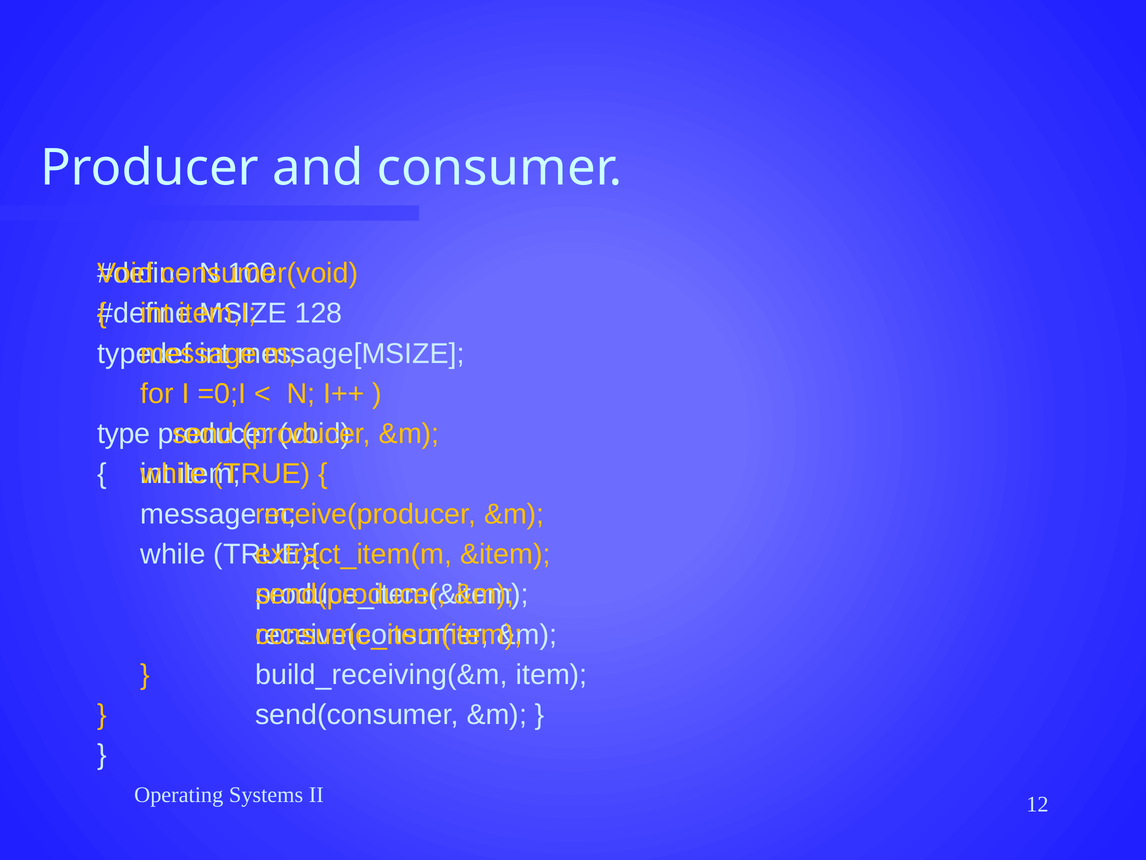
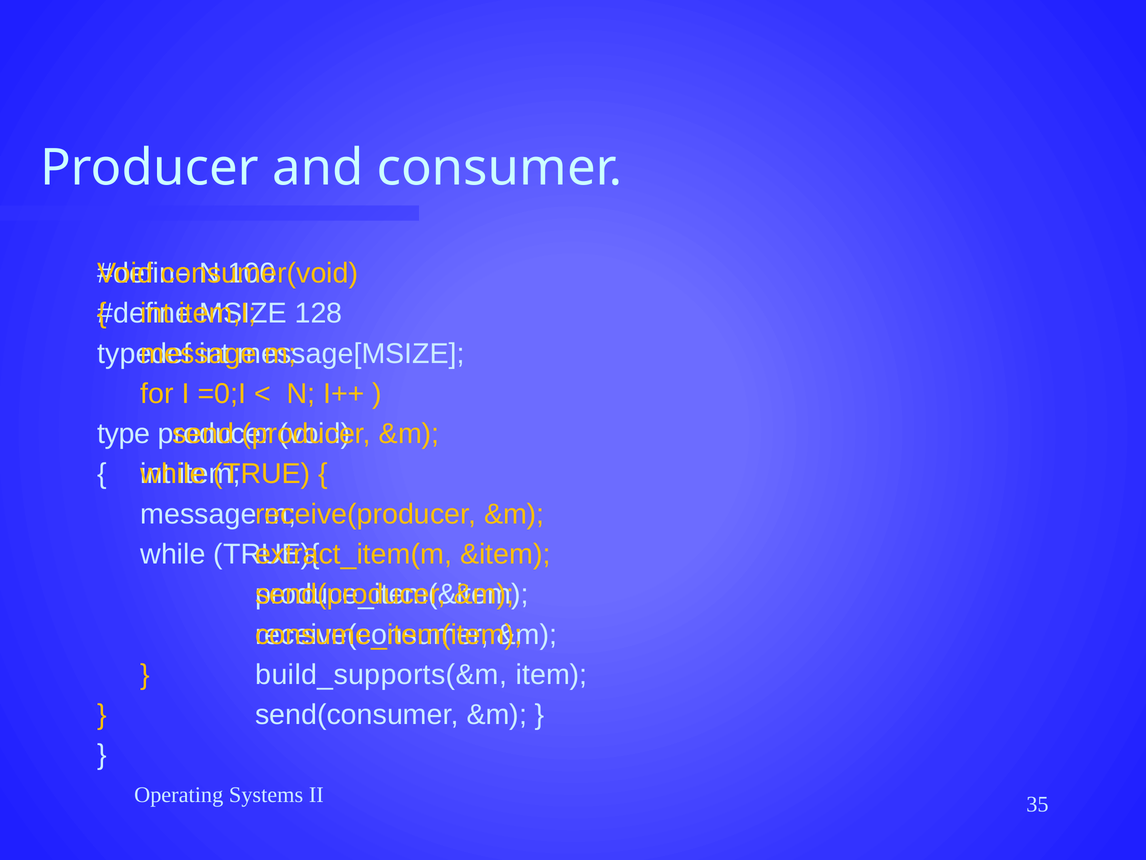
build_receiving(&m: build_receiving(&m -> build_supports(&m
12: 12 -> 35
